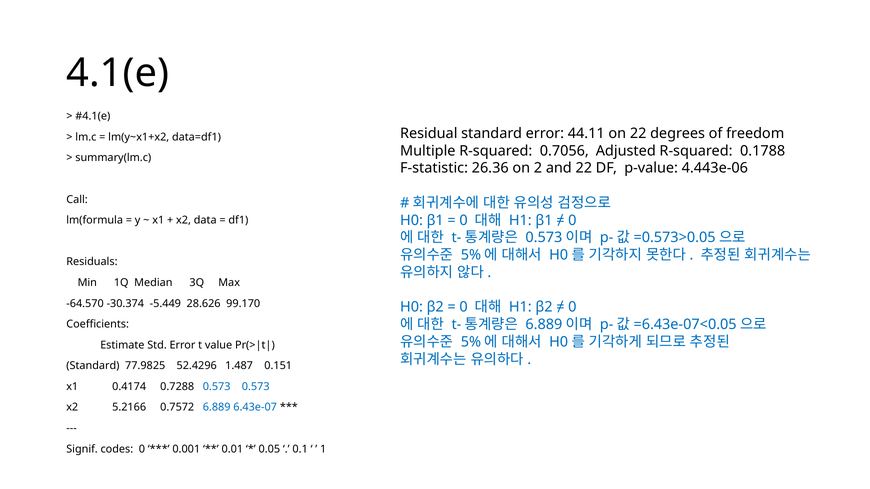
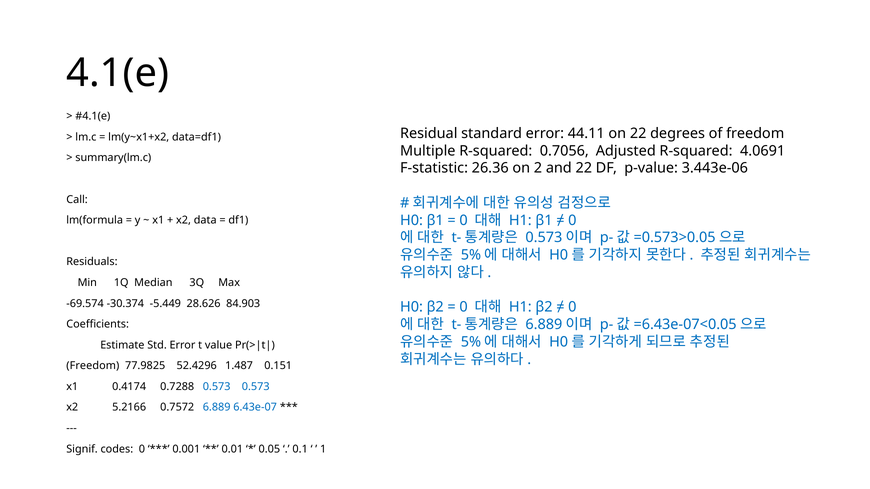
0.1788: 0.1788 -> 4.0691
4.443e-06: 4.443e-06 -> 3.443e-06
-64.570: -64.570 -> -69.574
99.170: 99.170 -> 84.903
Standard at (93, 366): Standard -> Freedom
